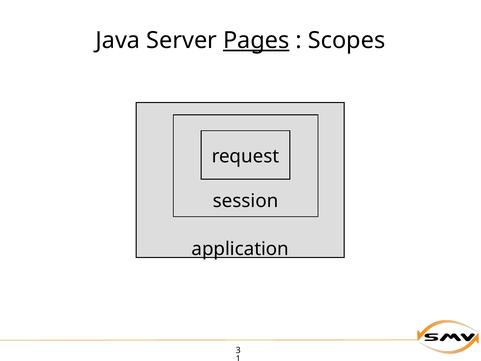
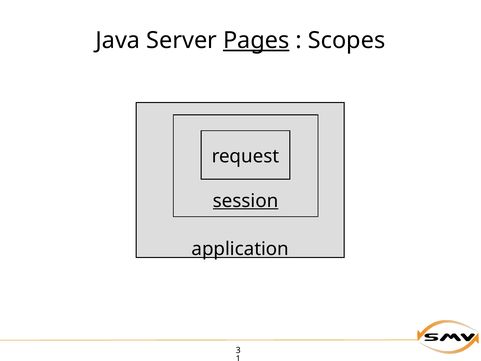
session underline: none -> present
